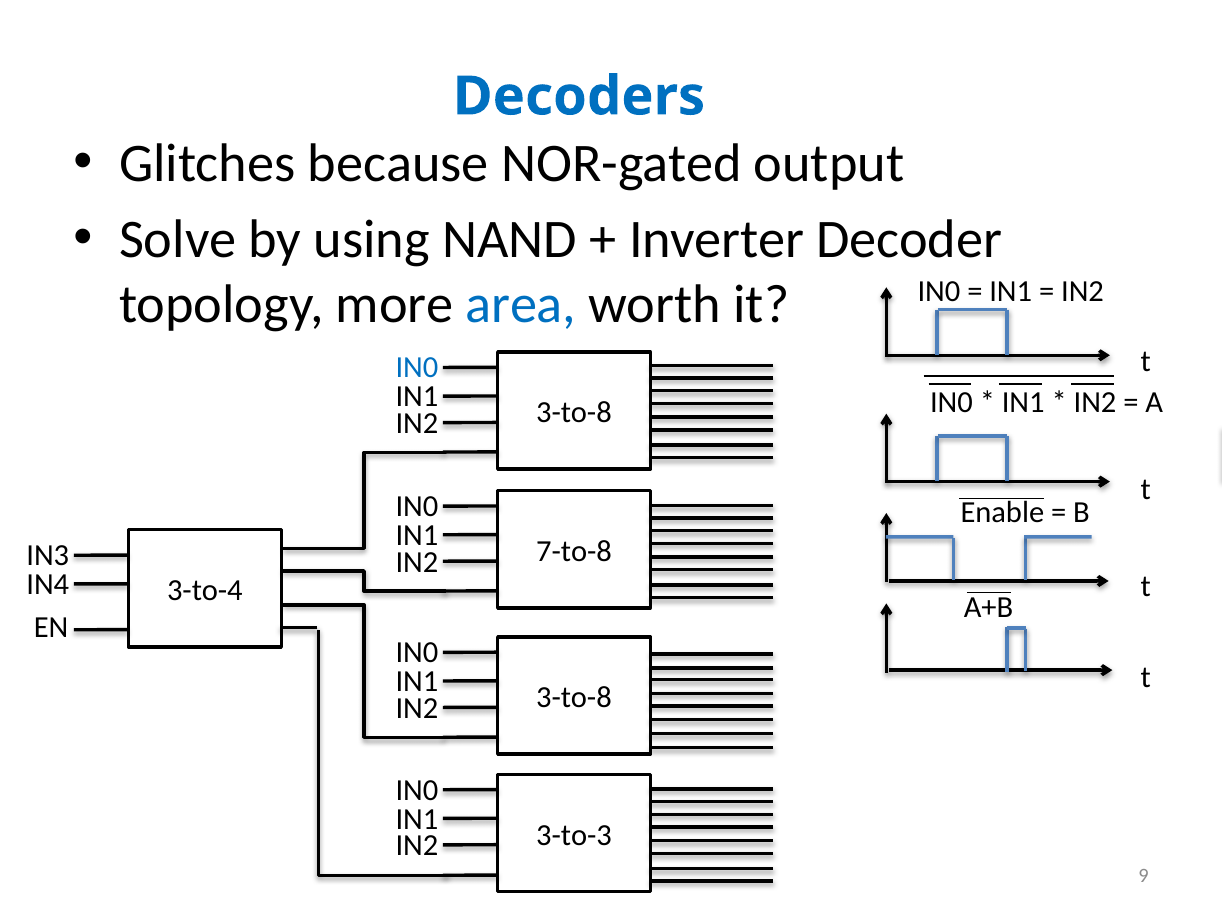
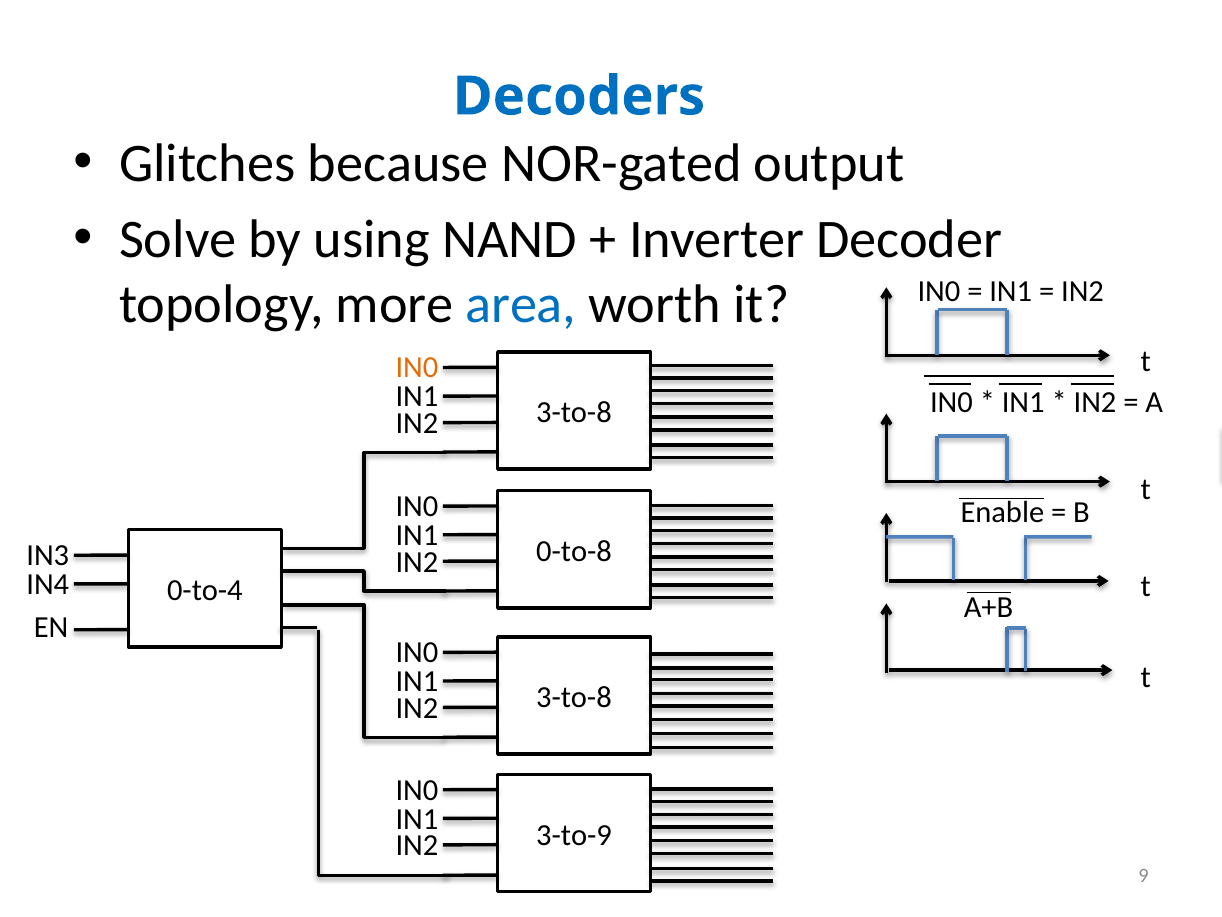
IN0 at (417, 368) colour: blue -> orange
7-to-8: 7-to-8 -> 0-to-8
3-to-4: 3-to-4 -> 0-to-4
3-to-3: 3-to-3 -> 3-to-9
